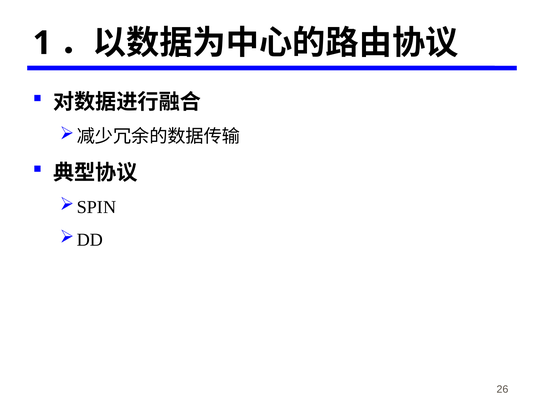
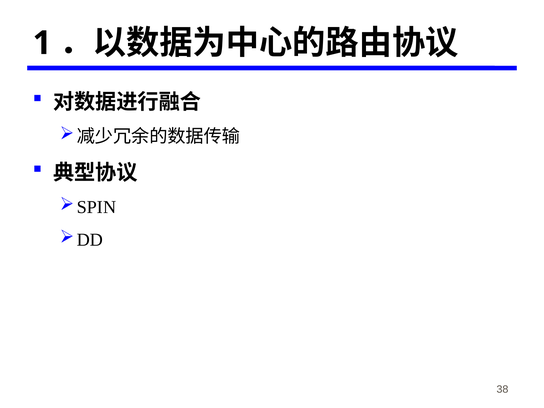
26: 26 -> 38
